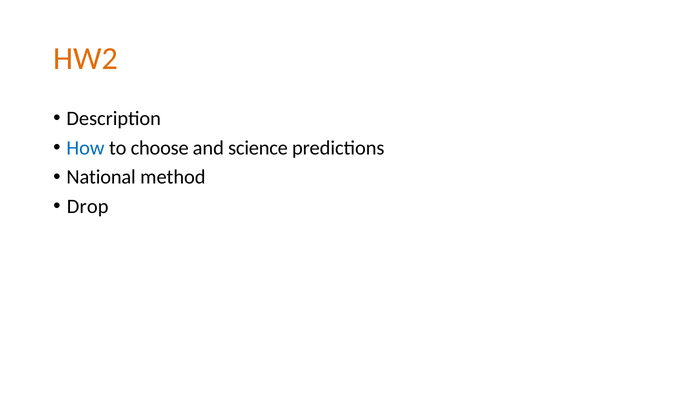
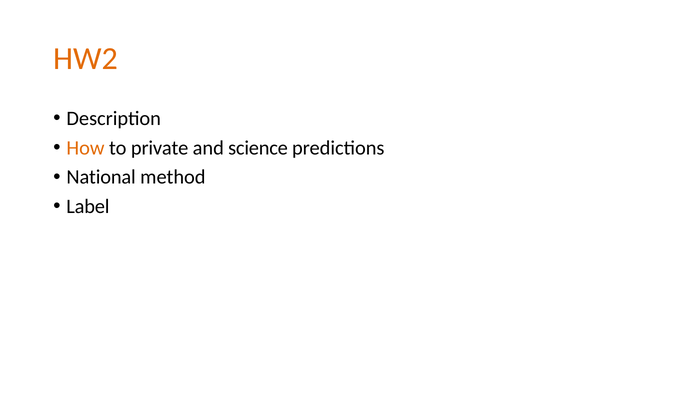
How colour: blue -> orange
choose: choose -> private
Drop: Drop -> Label
